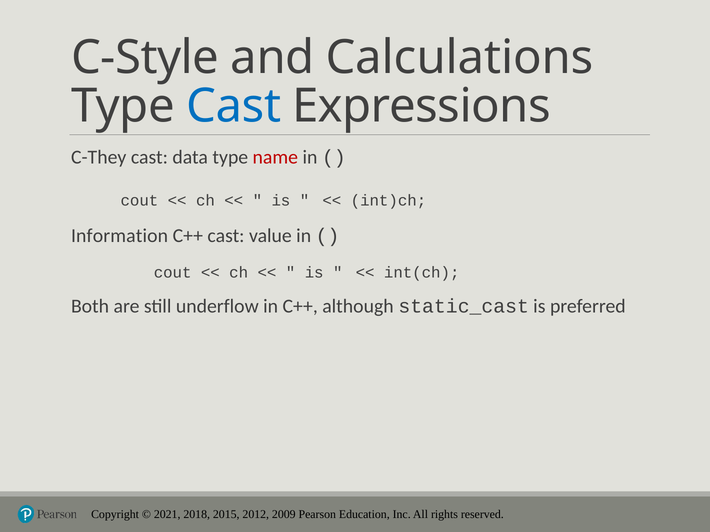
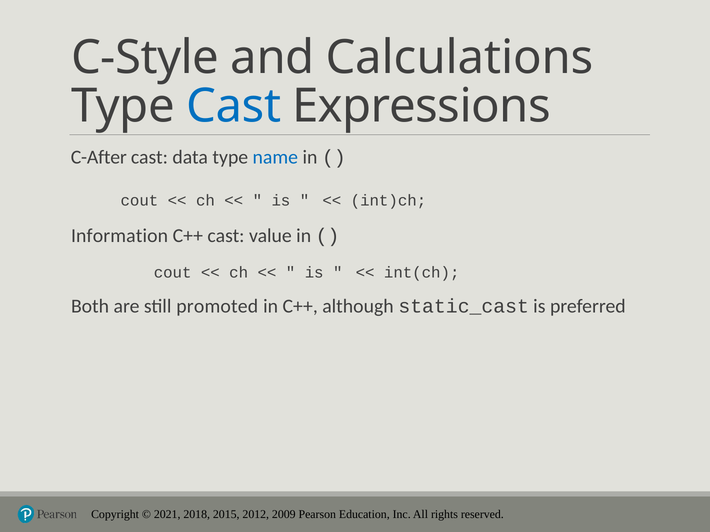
C-They: C-They -> C-After
name colour: red -> blue
underflow: underflow -> promoted
